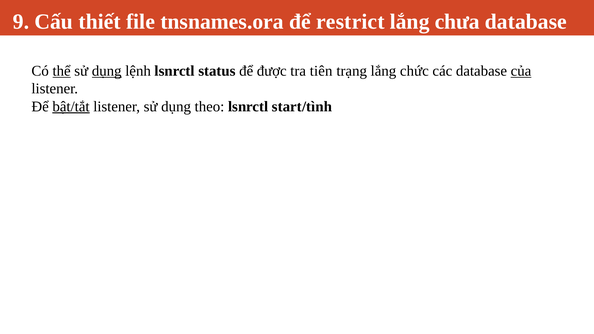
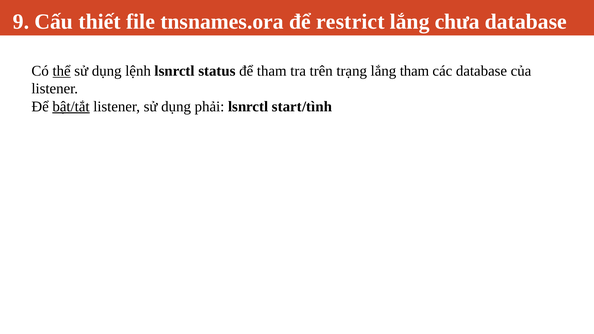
dụng at (107, 71) underline: present -> none
để được: được -> tham
tiên: tiên -> trên
lắng chức: chức -> tham
của underline: present -> none
theo: theo -> phải
